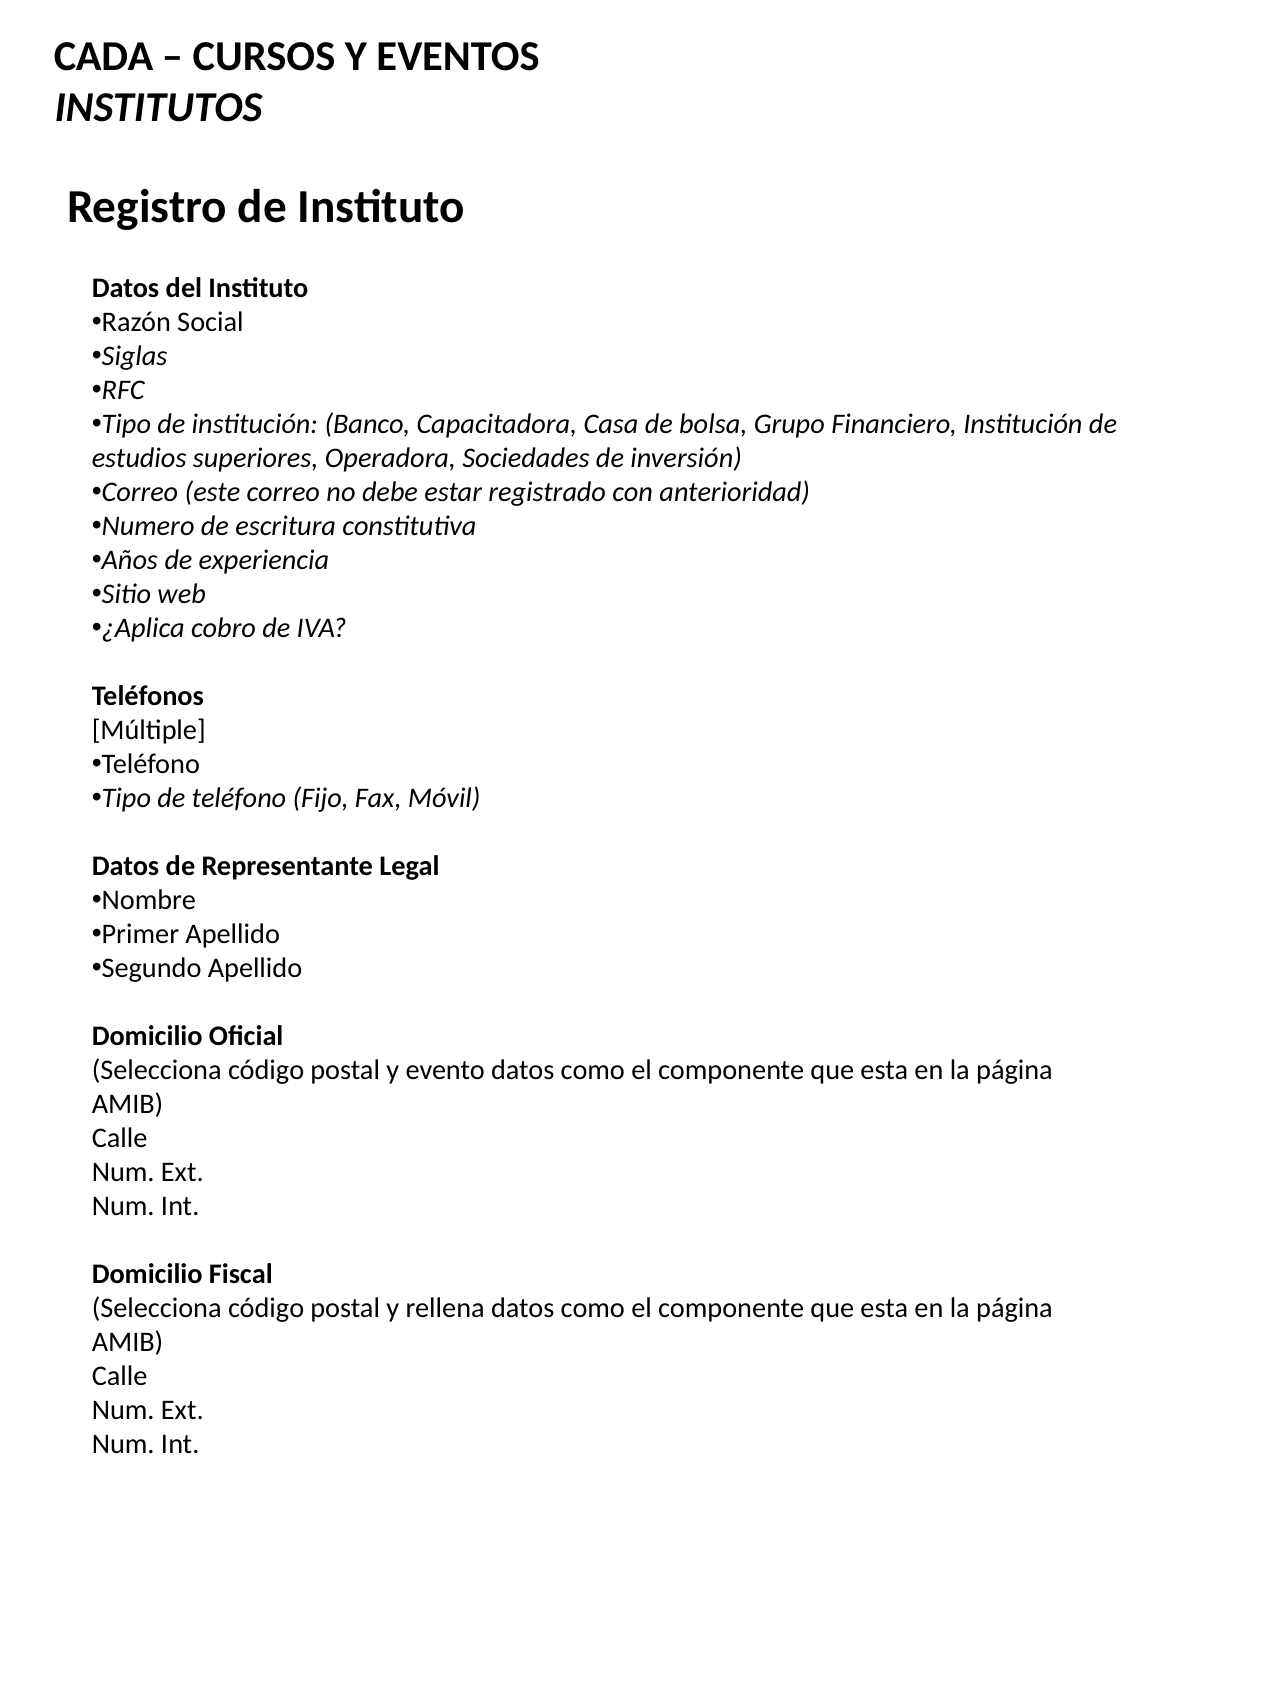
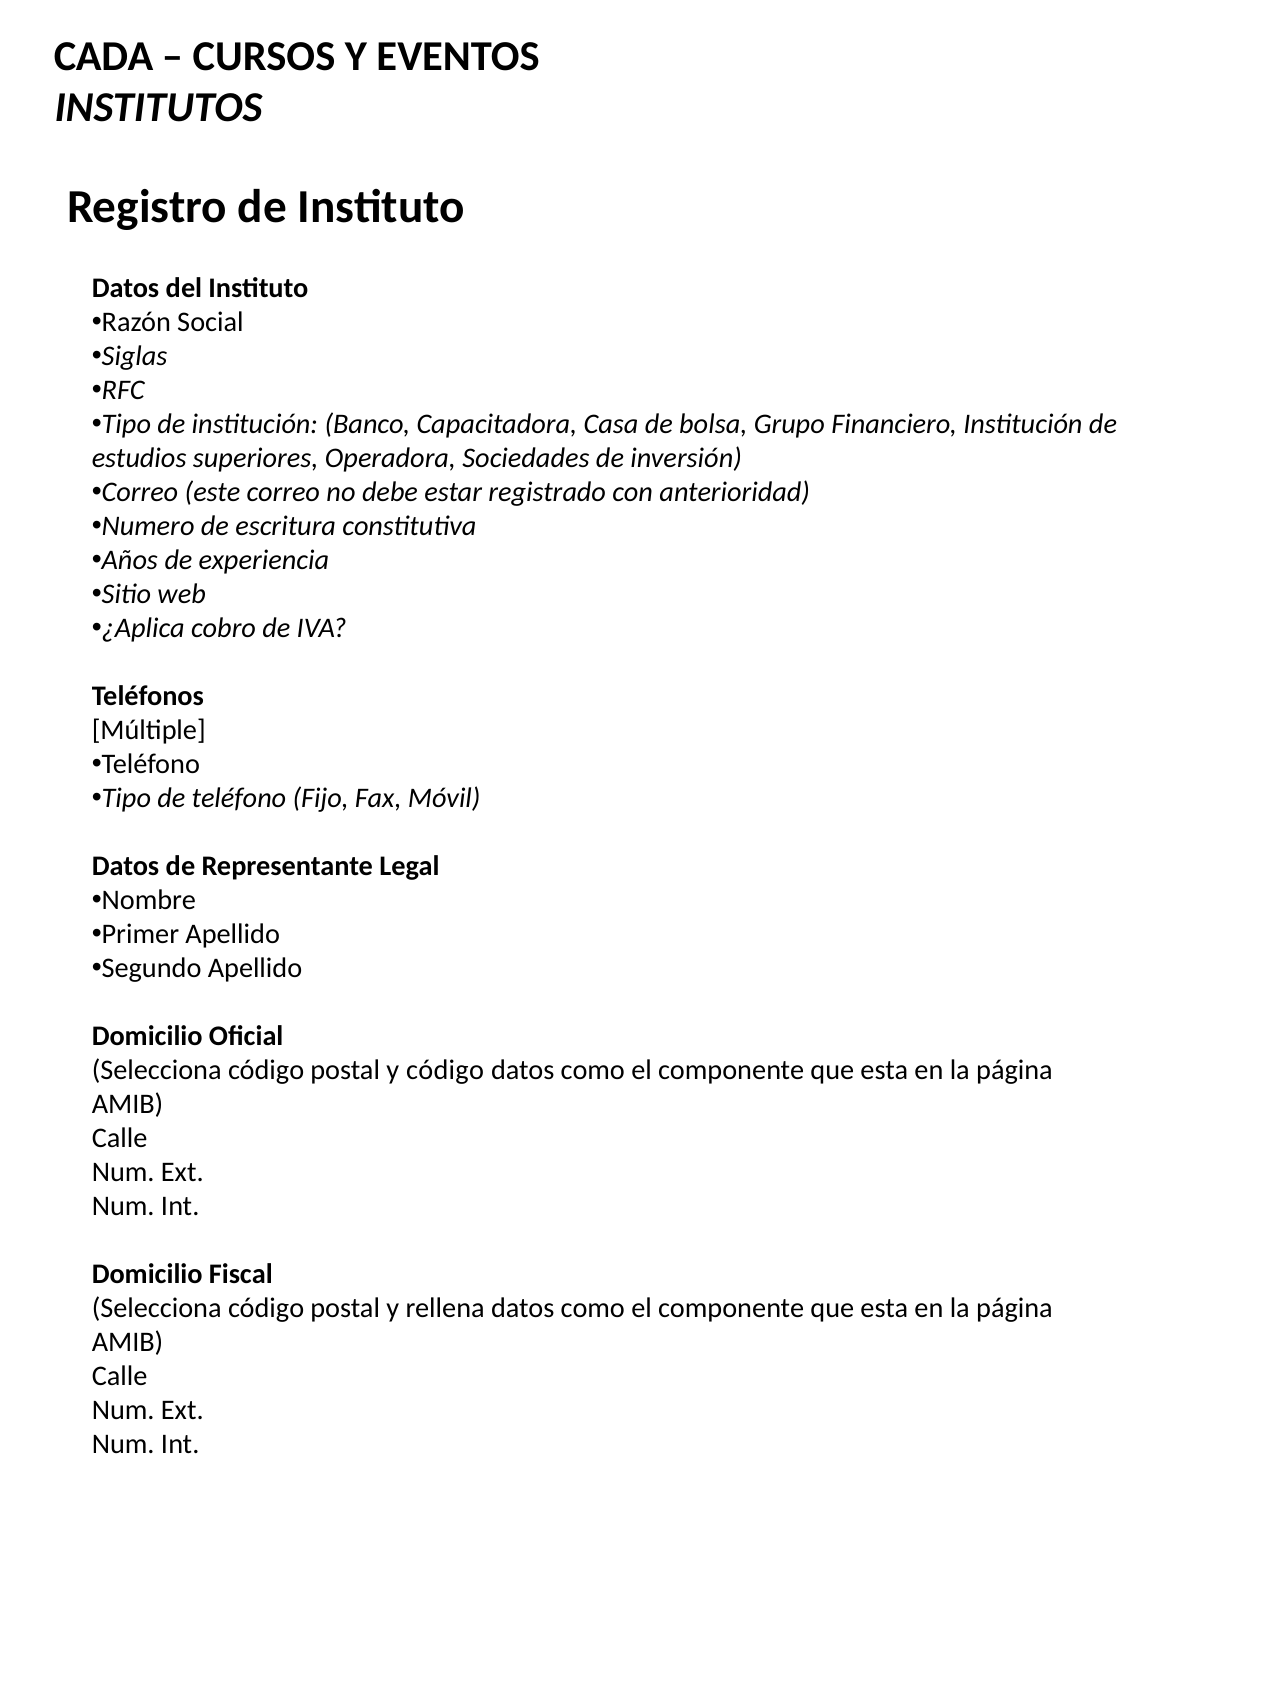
y evento: evento -> código
